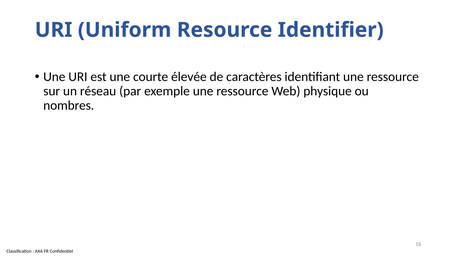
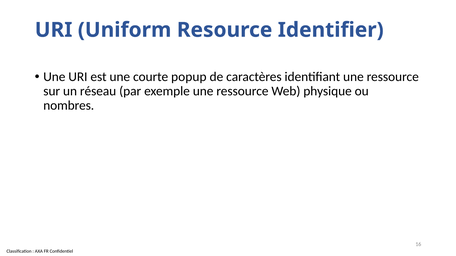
élevée: élevée -> popup
